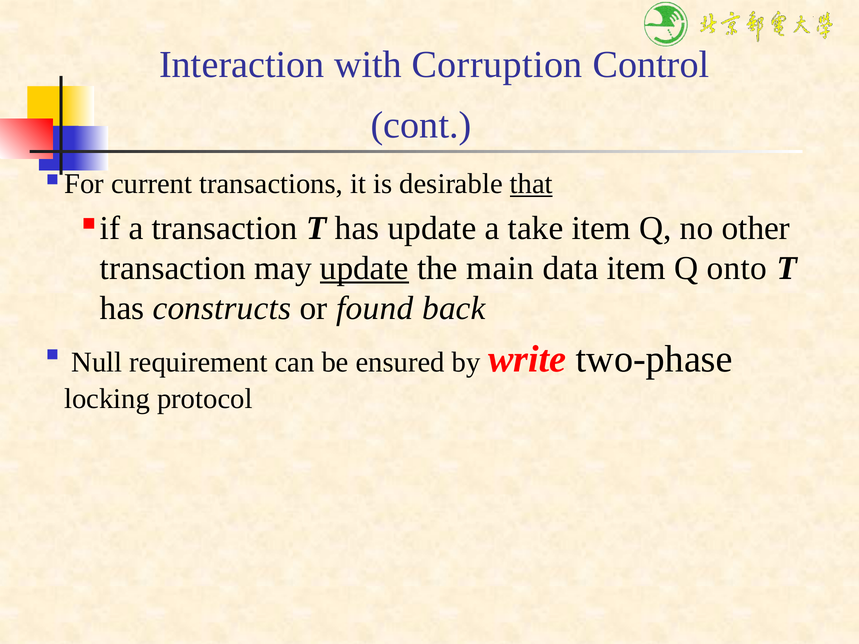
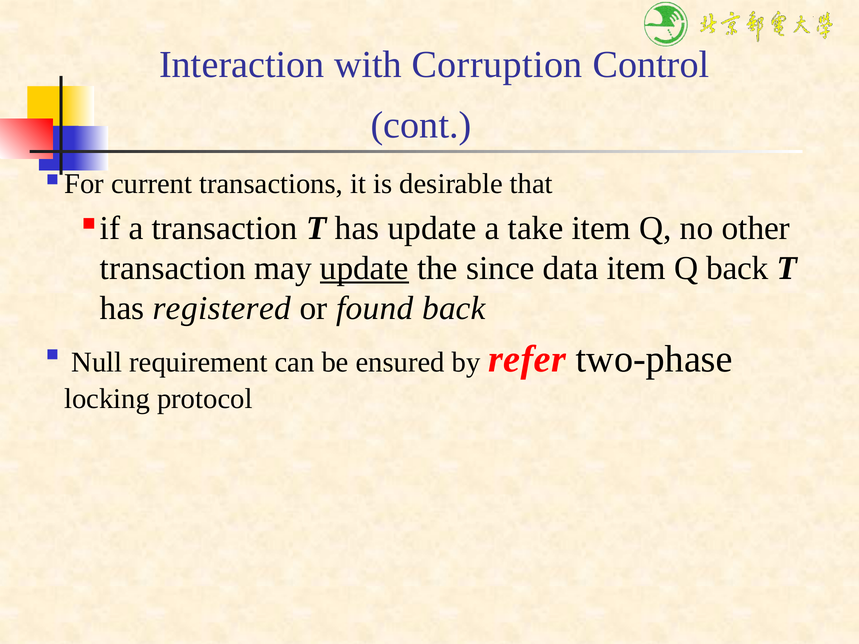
that underline: present -> none
main: main -> since
Q onto: onto -> back
constructs: constructs -> registered
write: write -> refer
